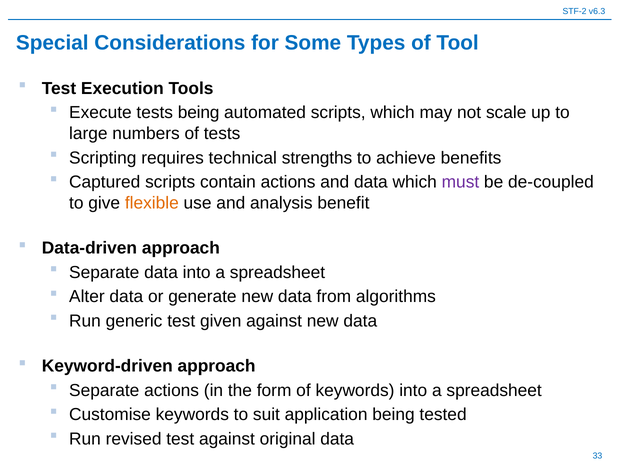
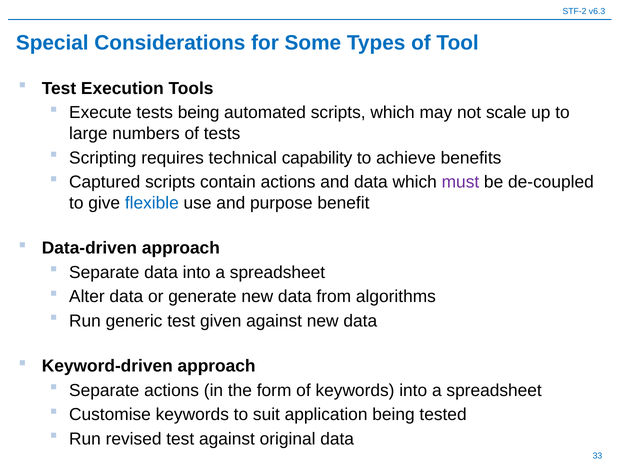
strengths: strengths -> capability
flexible colour: orange -> blue
analysis: analysis -> purpose
